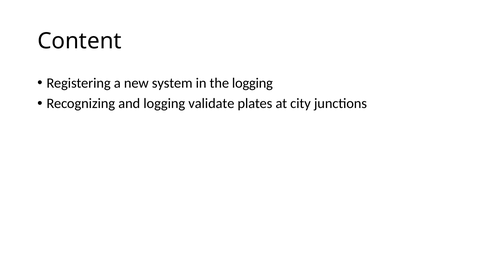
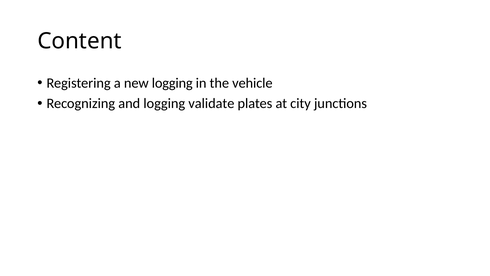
new system: system -> logging
the logging: logging -> vehicle
